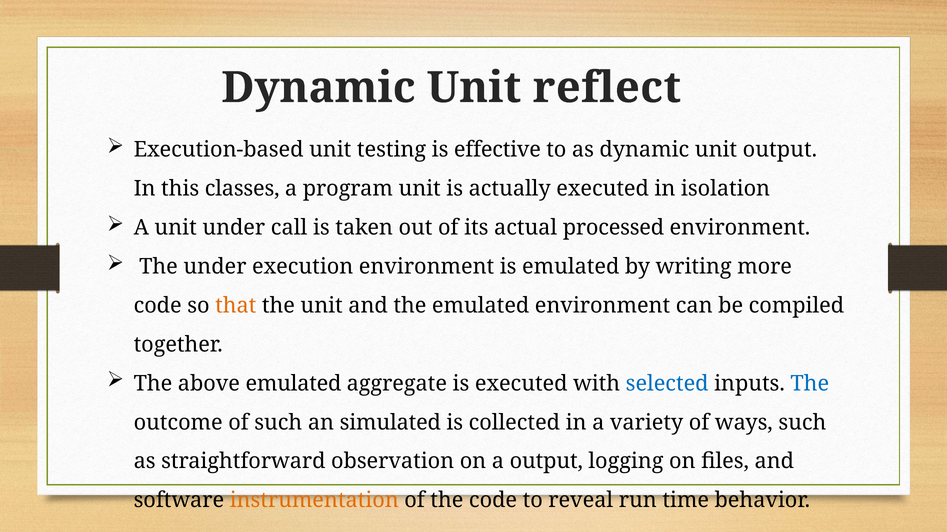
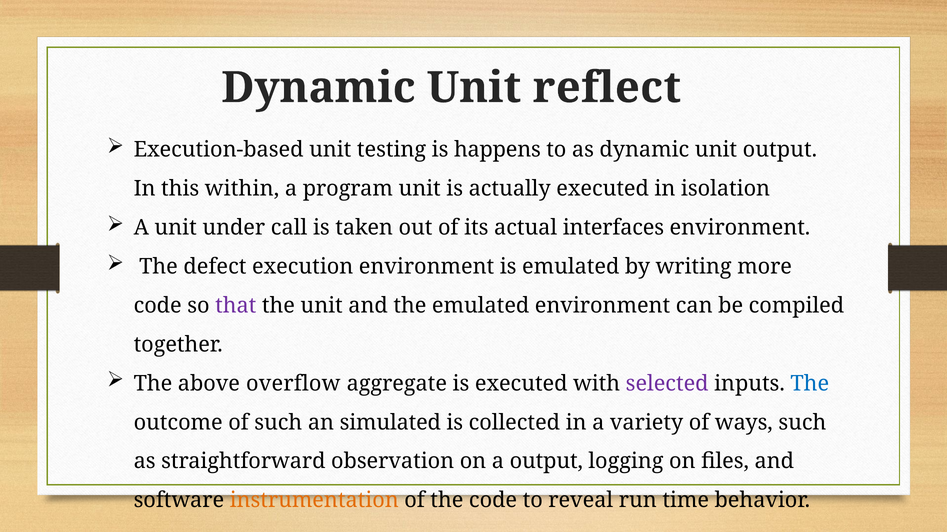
effective: effective -> happens
classes: classes -> within
processed: processed -> interfaces
The under: under -> defect
that colour: orange -> purple
above emulated: emulated -> overflow
selected colour: blue -> purple
